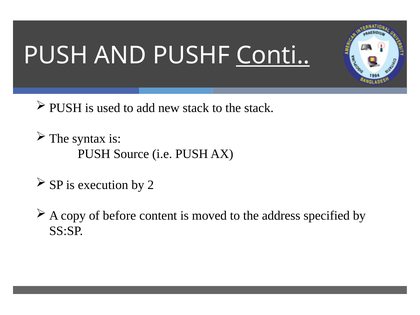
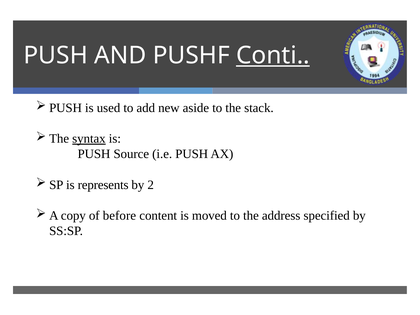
new stack: stack -> aside
syntax underline: none -> present
execution: execution -> represents
